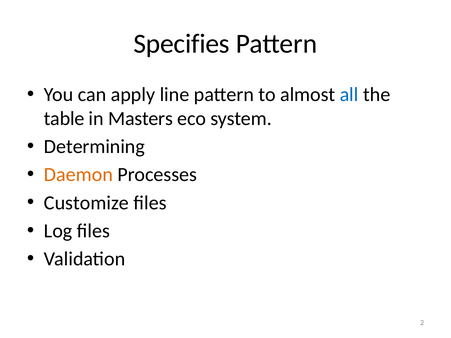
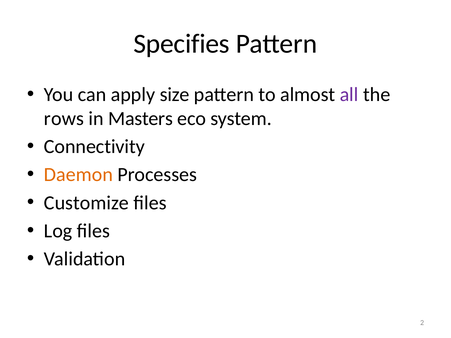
line: line -> size
all colour: blue -> purple
table: table -> rows
Determining: Determining -> Connectivity
